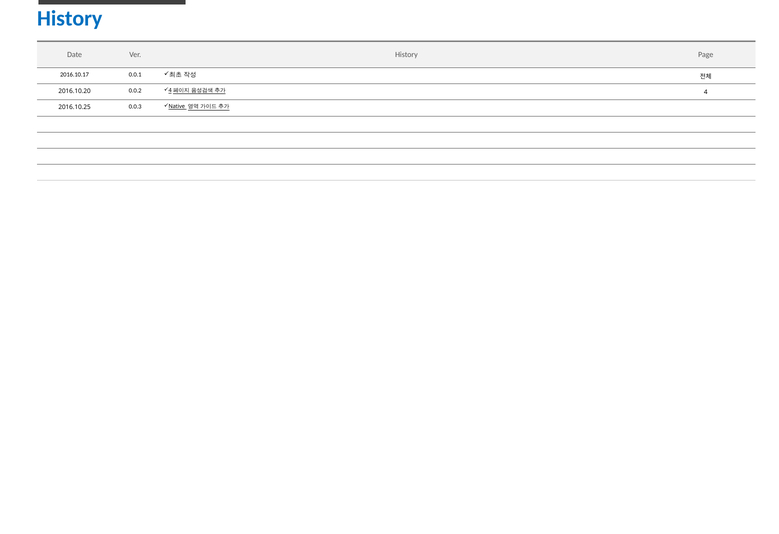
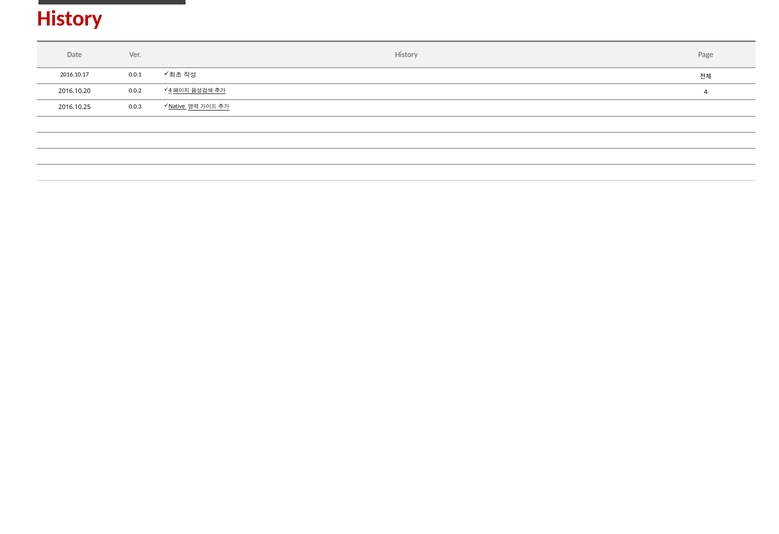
History at (70, 19) colour: blue -> red
